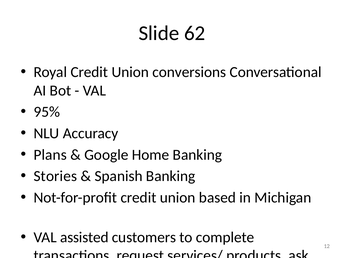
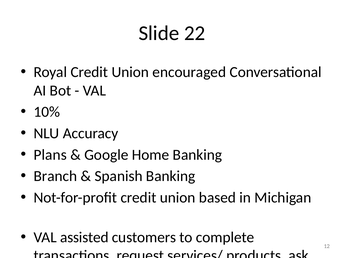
62: 62 -> 22
conversions: conversions -> encouraged
95%: 95% -> 10%
Stories: Stories -> Branch
